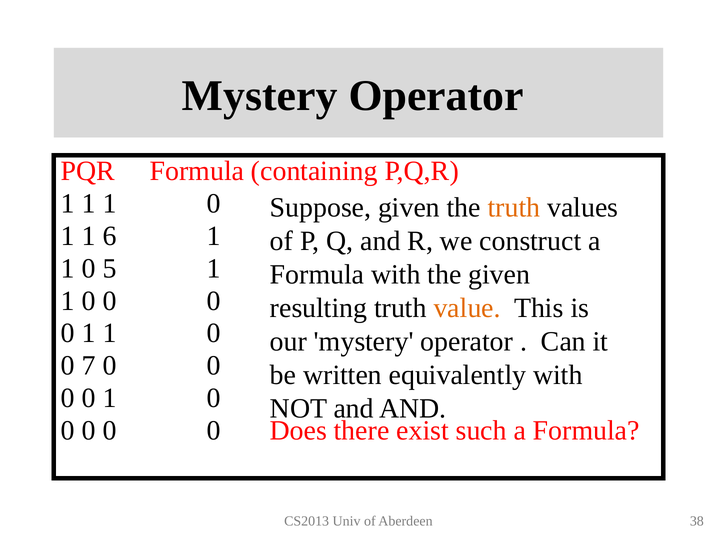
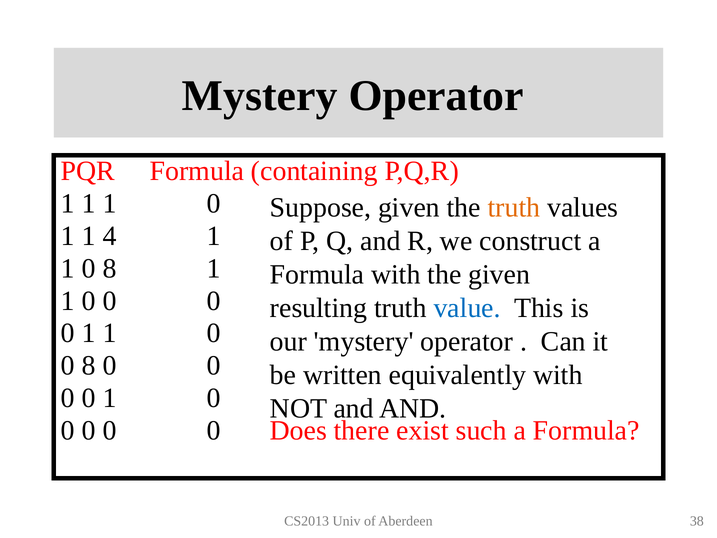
6: 6 -> 4
1 0 5: 5 -> 8
value colour: orange -> blue
7 at (89, 365): 7 -> 8
